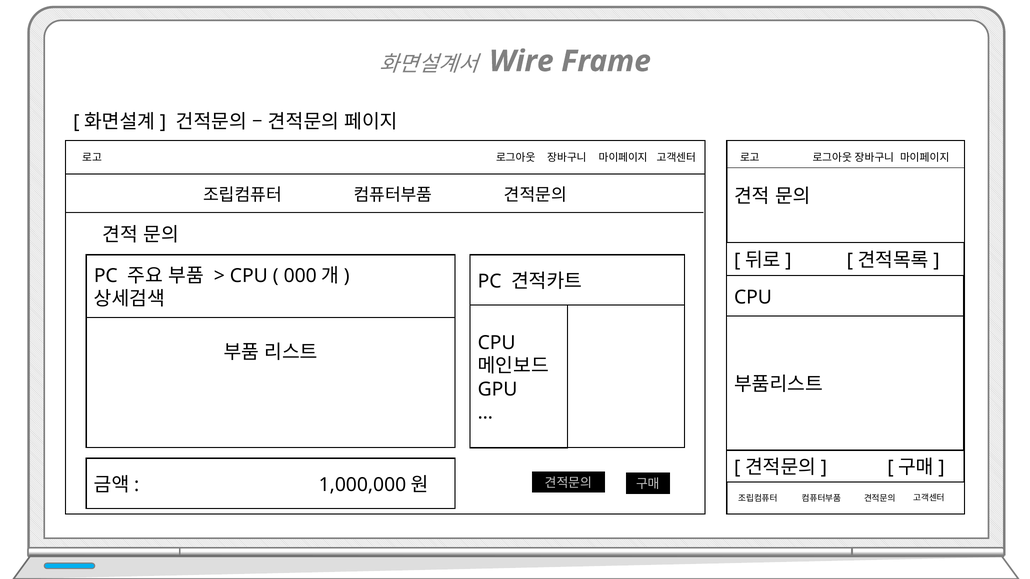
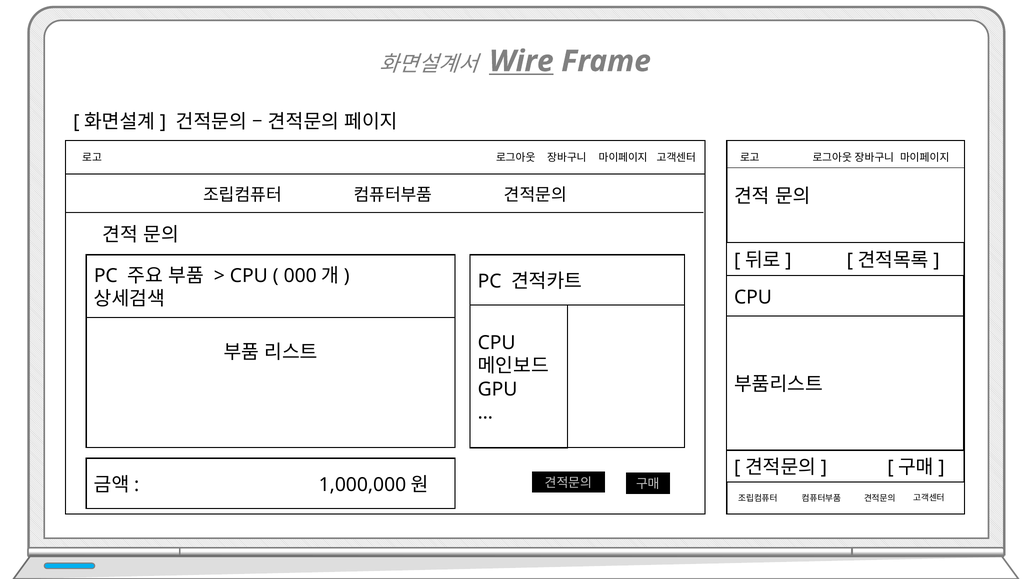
Wire underline: none -> present
